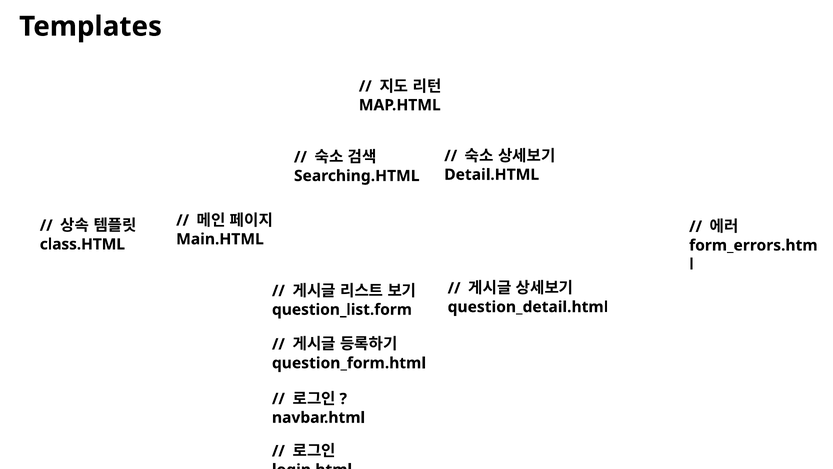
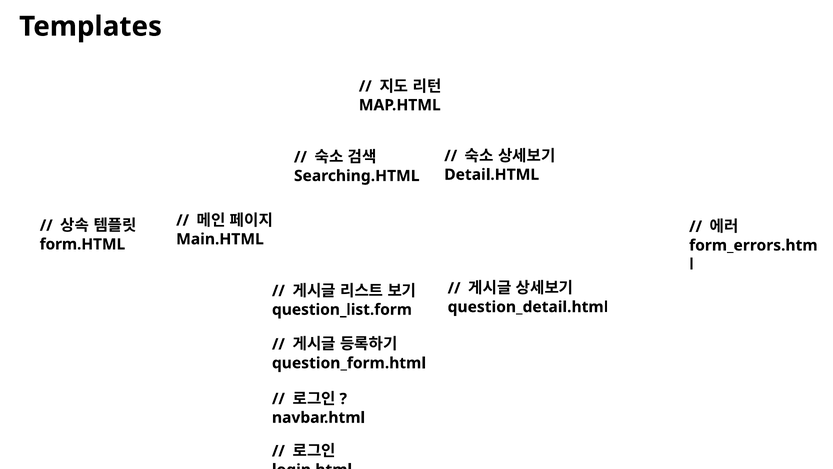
class.HTML: class.HTML -> form.HTML
